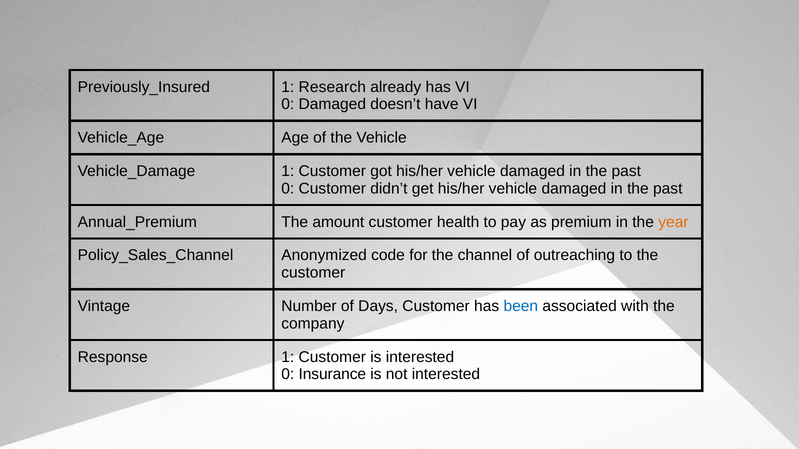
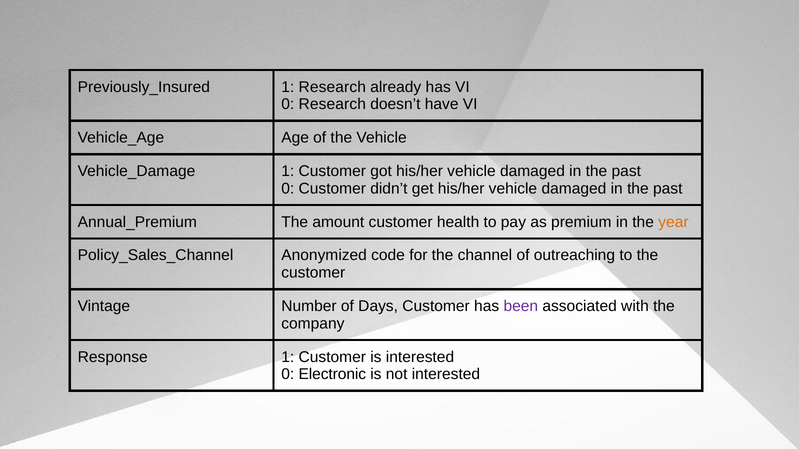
0 Damaged: Damaged -> Research
been colour: blue -> purple
Insurance: Insurance -> Electronic
